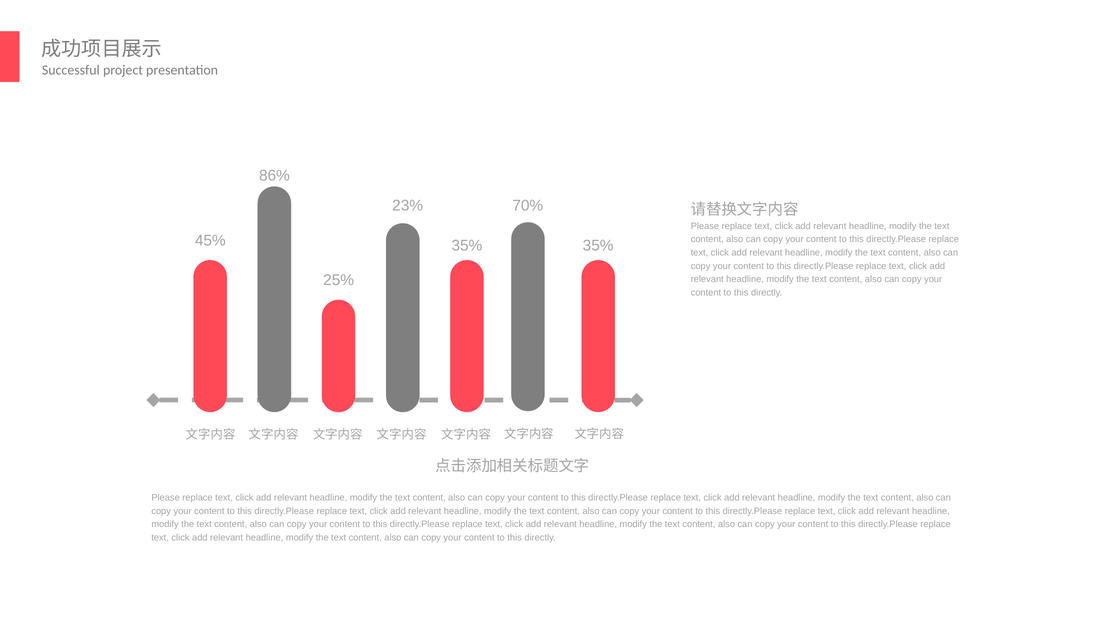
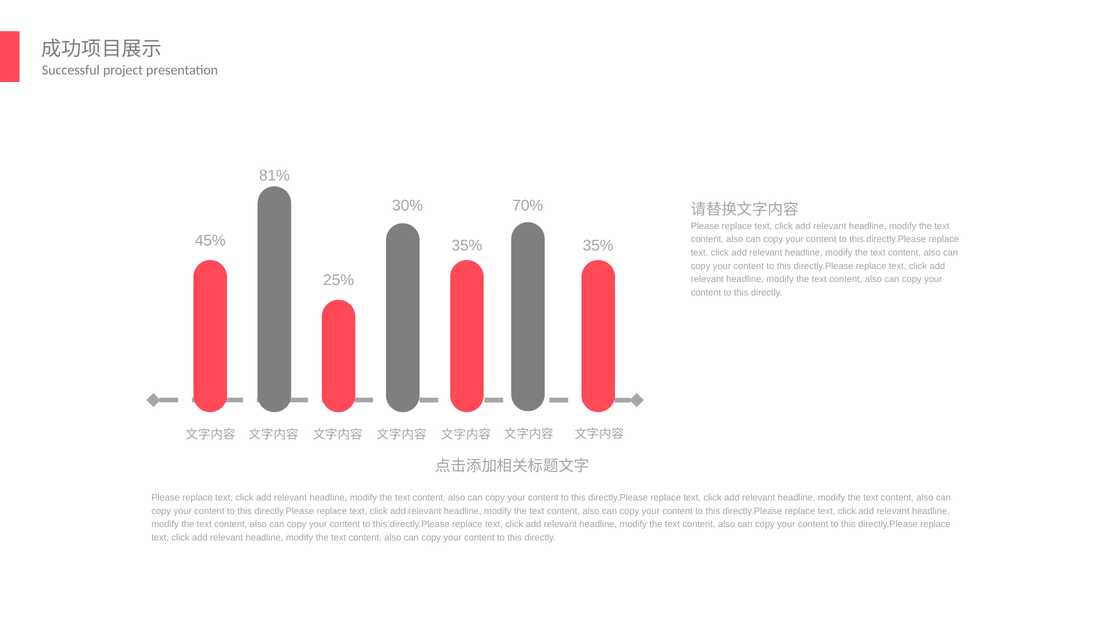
86%: 86% -> 81%
23%: 23% -> 30%
